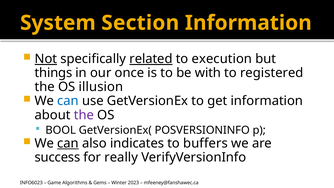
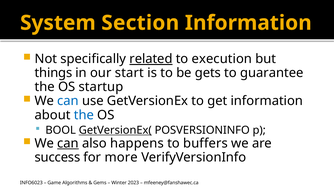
Not underline: present -> none
once: once -> start
with: with -> gets
registered: registered -> guarantee
illusion: illusion -> startup
the at (84, 115) colour: purple -> blue
GetVersionEx( underline: none -> present
indicates: indicates -> happens
really: really -> more
